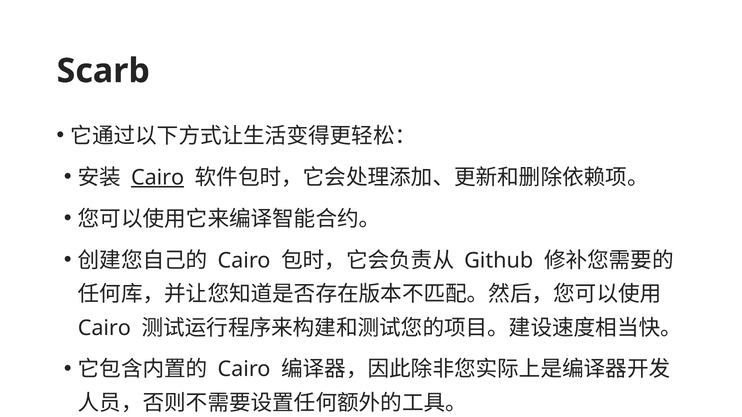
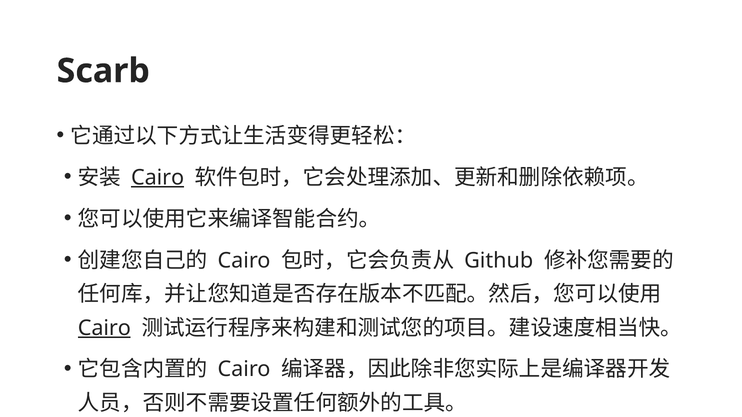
Cairo at (104, 328) underline: none -> present
